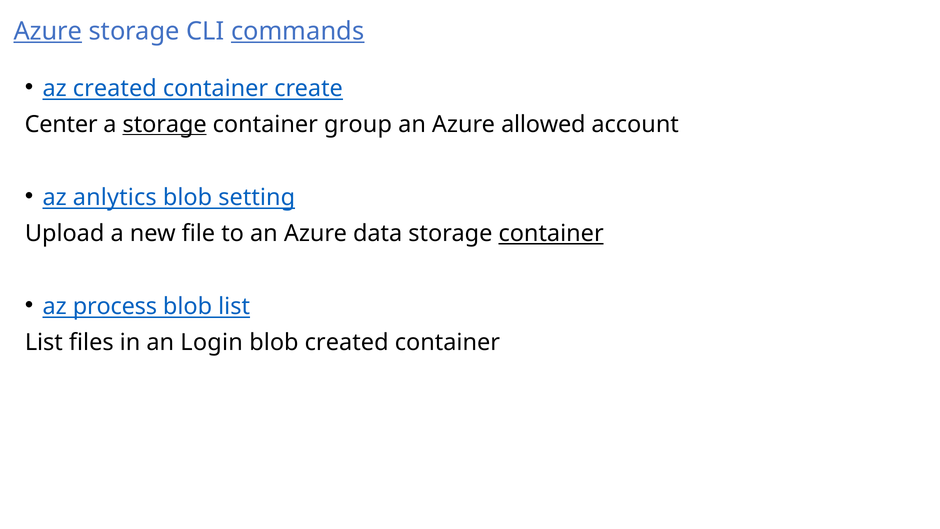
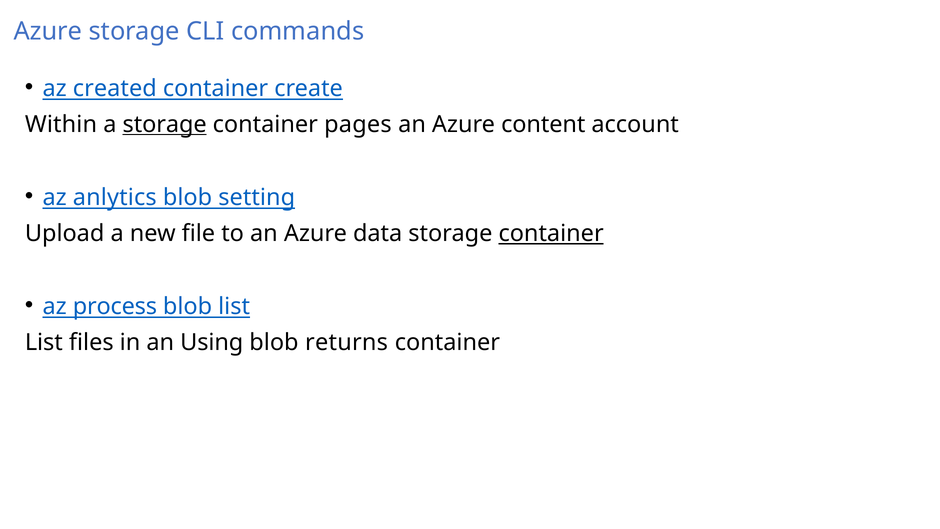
Azure at (48, 31) underline: present -> none
commands underline: present -> none
Center: Center -> Within
group: group -> pages
allowed: allowed -> content
Login: Login -> Using
blob created: created -> returns
